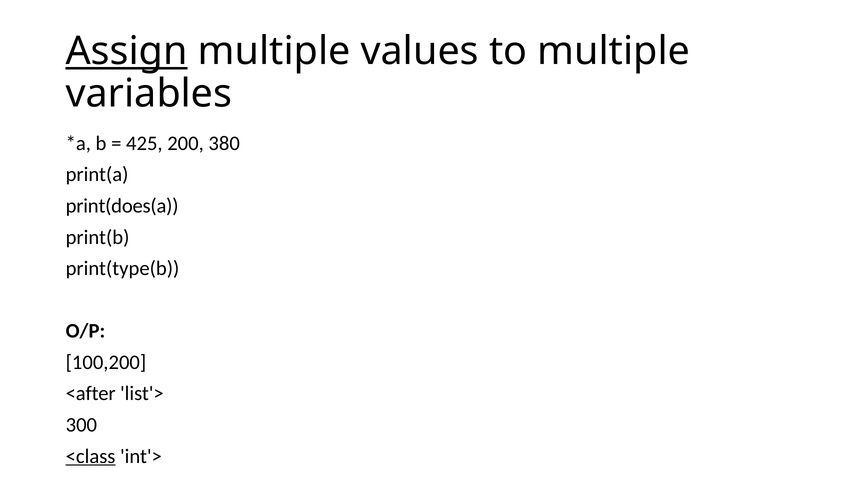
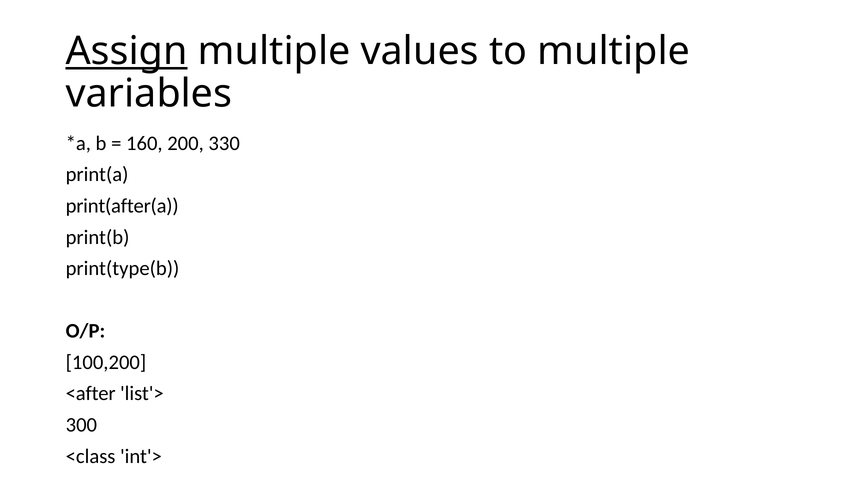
425: 425 -> 160
380: 380 -> 330
print(does(a: print(does(a -> print(after(a
<class underline: present -> none
